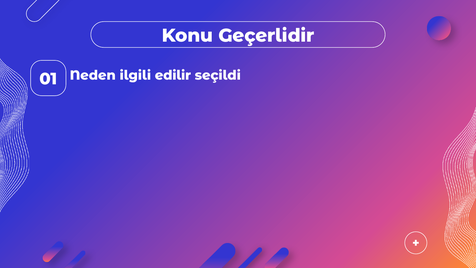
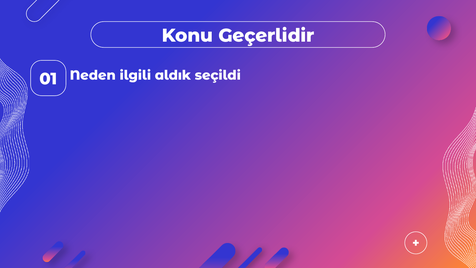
edilir: edilir -> aldık
